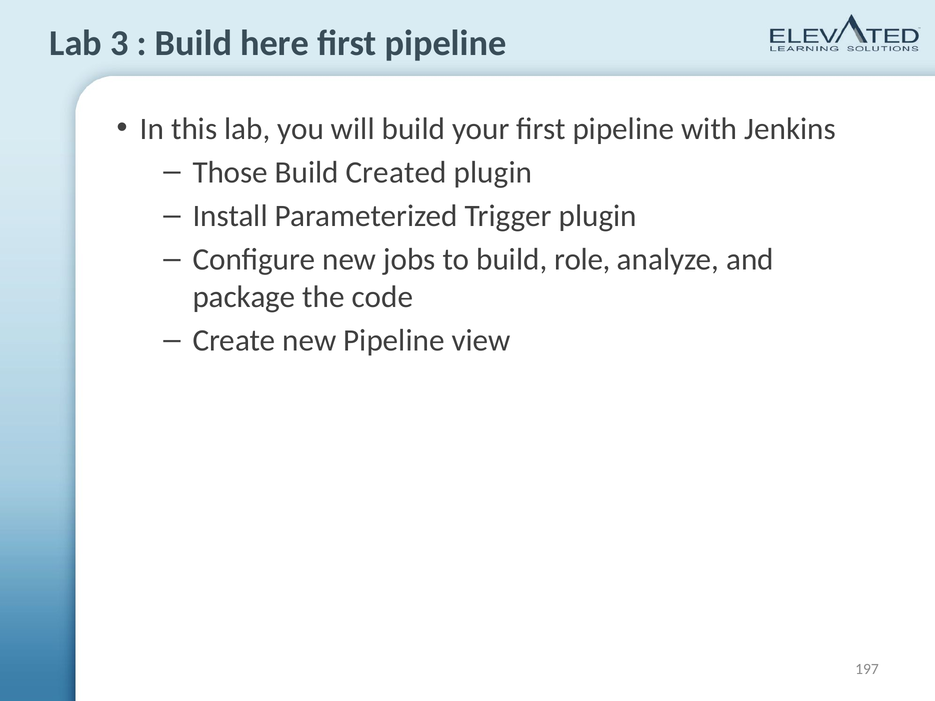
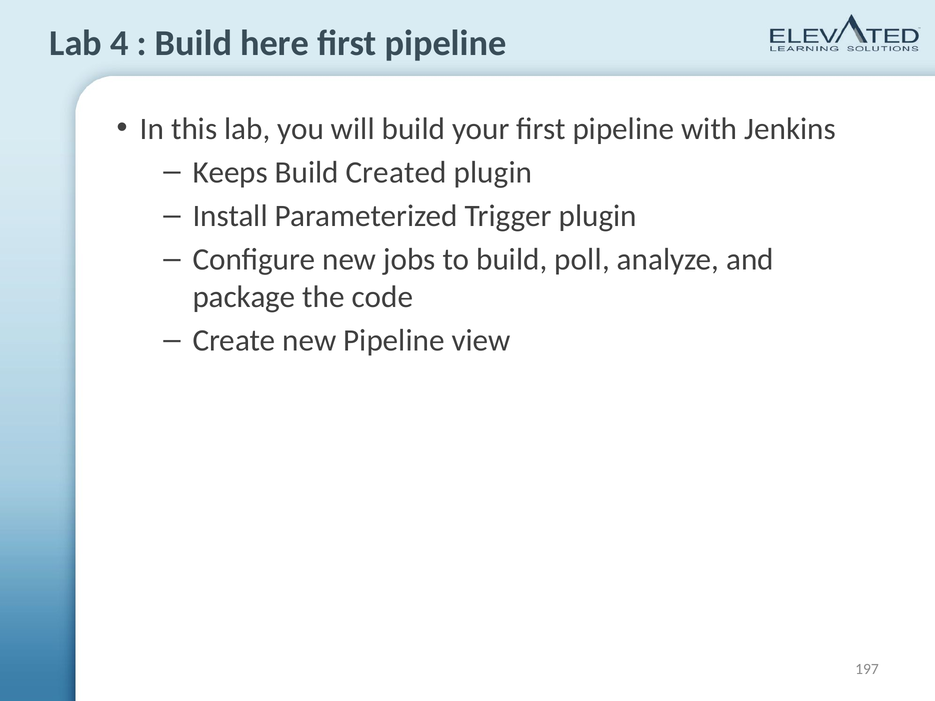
3: 3 -> 4
Those: Those -> Keeps
role: role -> poll
